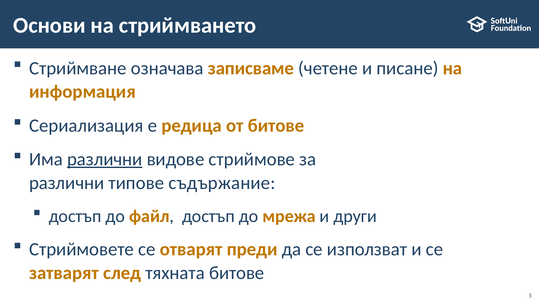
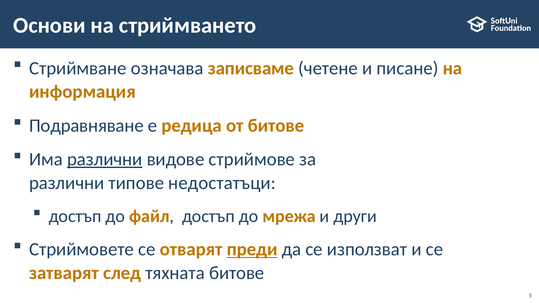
Сериализация: Сериализация -> Подравняване
съдържание: съдържание -> недостатъци
преди underline: none -> present
